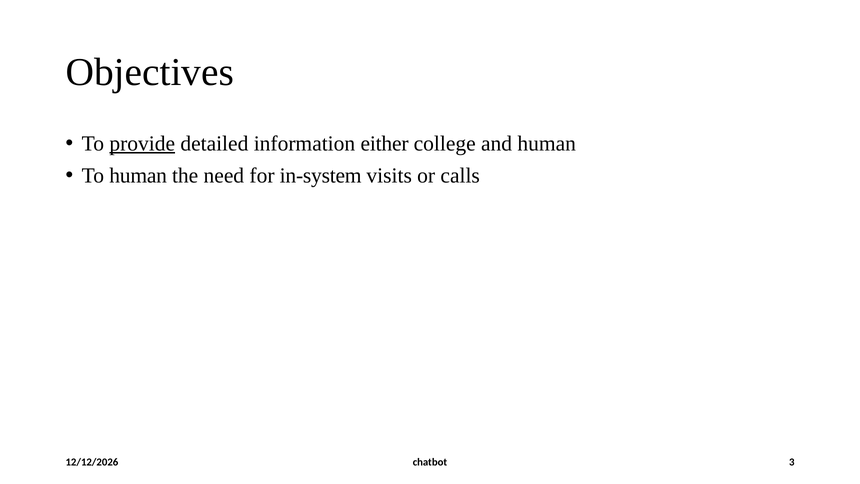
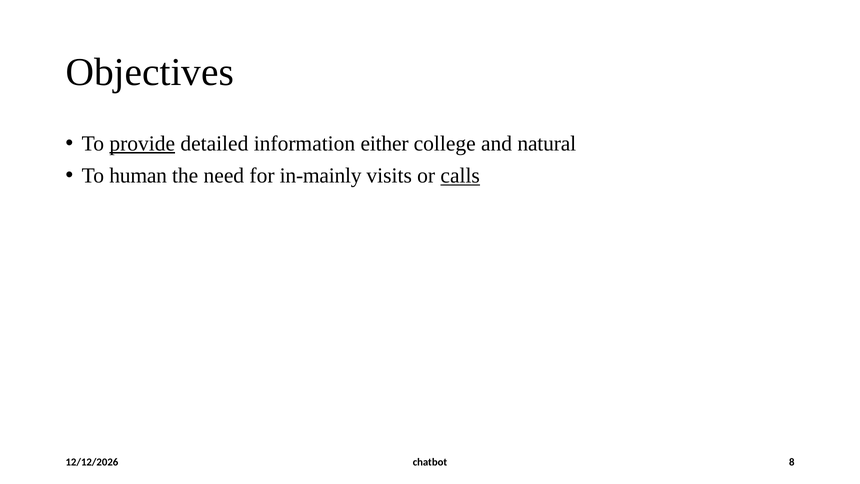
and human: human -> natural
in-system: in-system -> in-mainly
calls underline: none -> present
3: 3 -> 8
